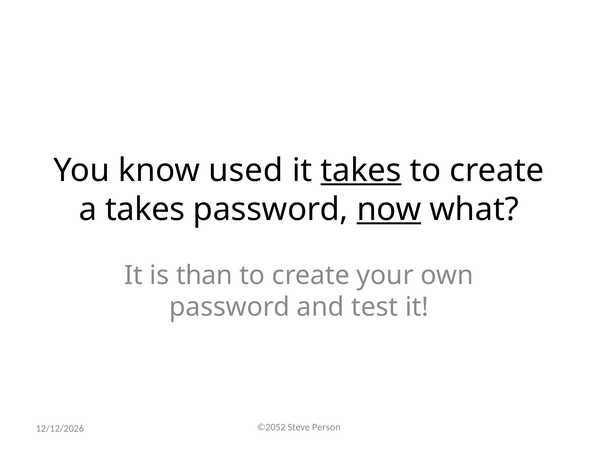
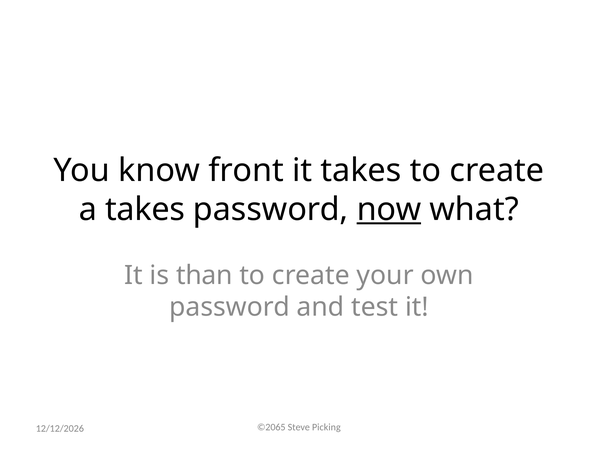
used: used -> front
takes at (361, 170) underline: present -> none
©2052: ©2052 -> ©2065
Person: Person -> Picking
